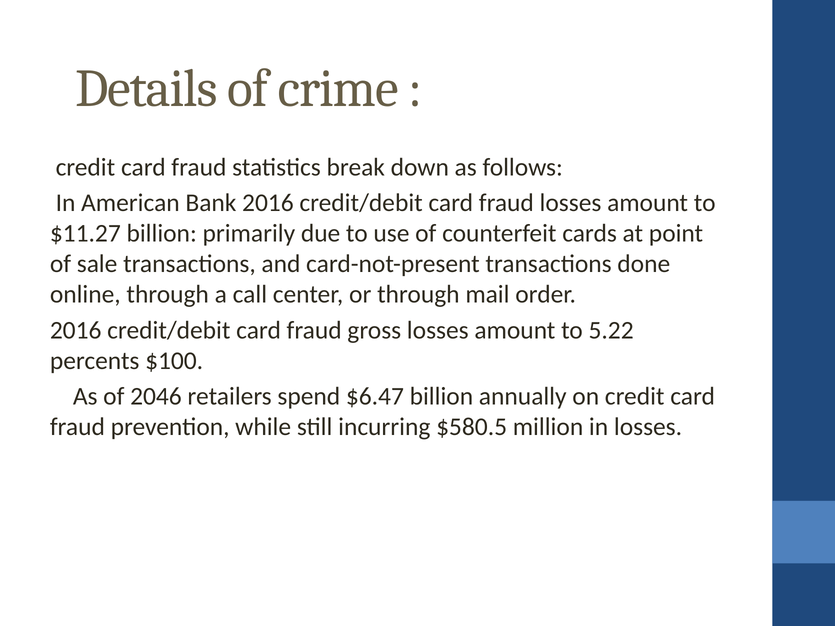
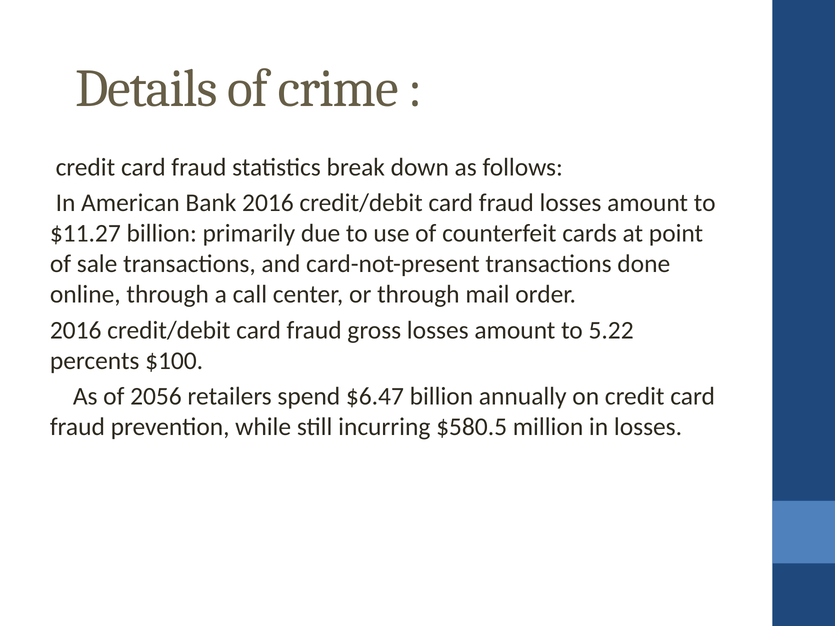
2046: 2046 -> 2056
